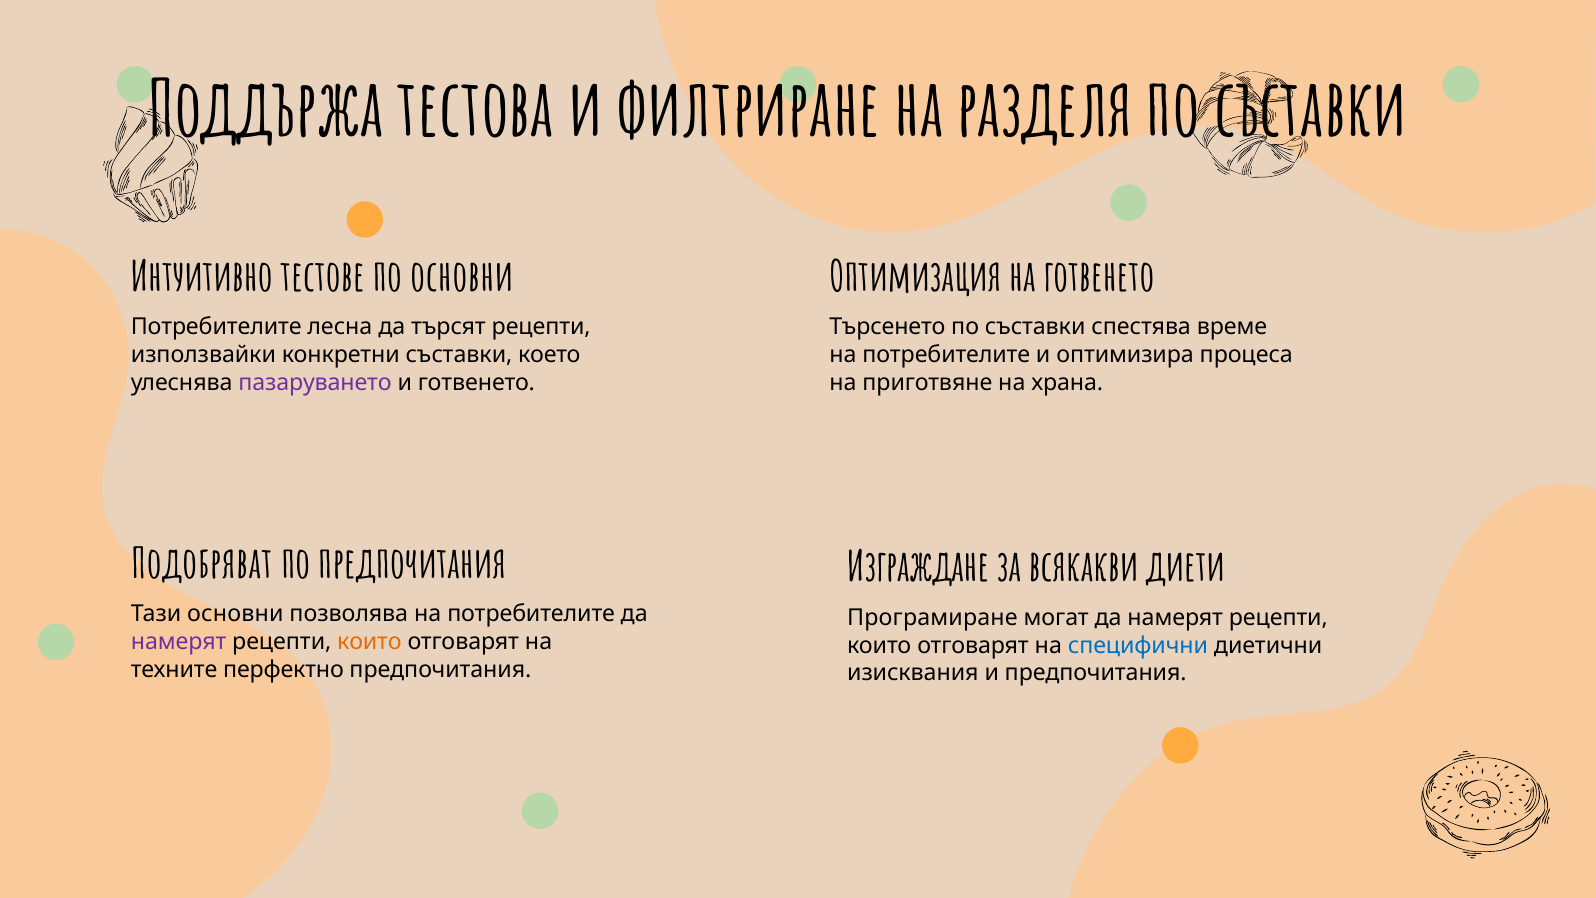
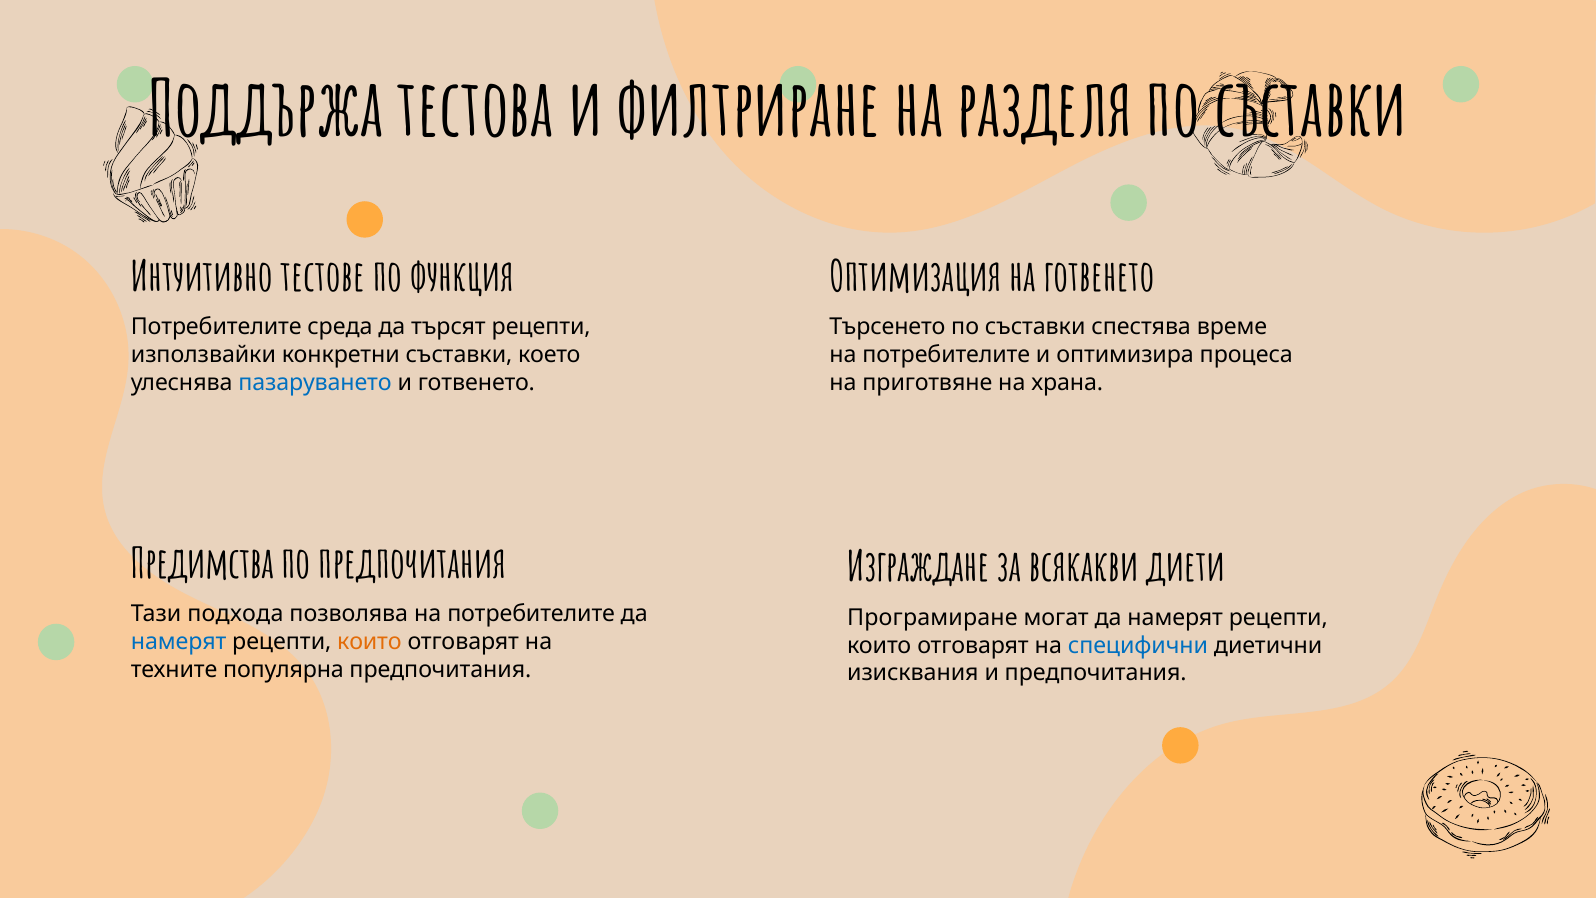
по основни: основни -> функция
лесна: лесна -> среда
пазаруването colour: purple -> blue
Подобряват: Подобряват -> Предимства
Тази основни: основни -> подхода
намерят at (179, 642) colour: purple -> blue
перфектно: перфектно -> популярна
